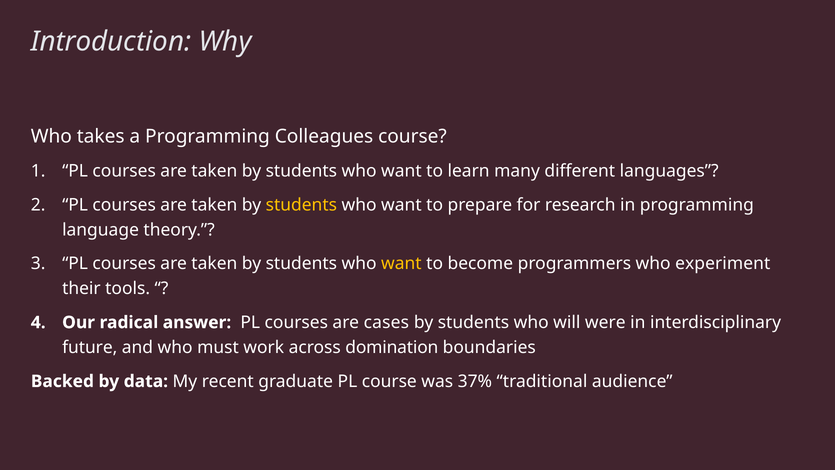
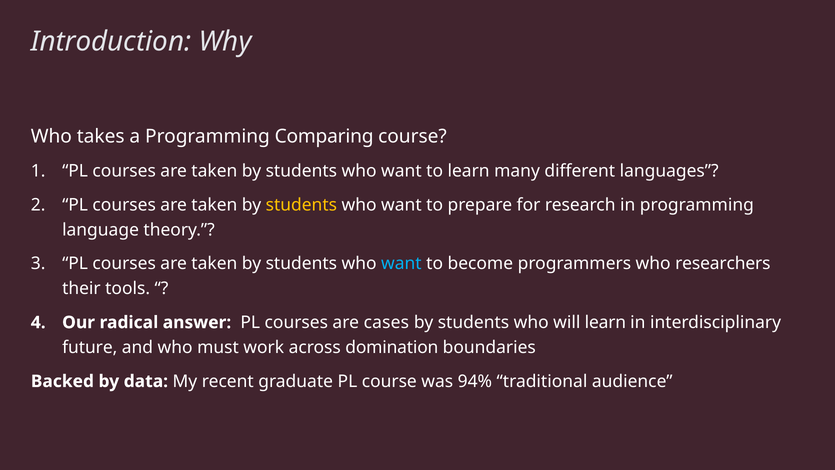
Colleagues: Colleagues -> Comparing
want at (401, 263) colour: yellow -> light blue
experiment: experiment -> researchers
will were: were -> learn
37%: 37% -> 94%
